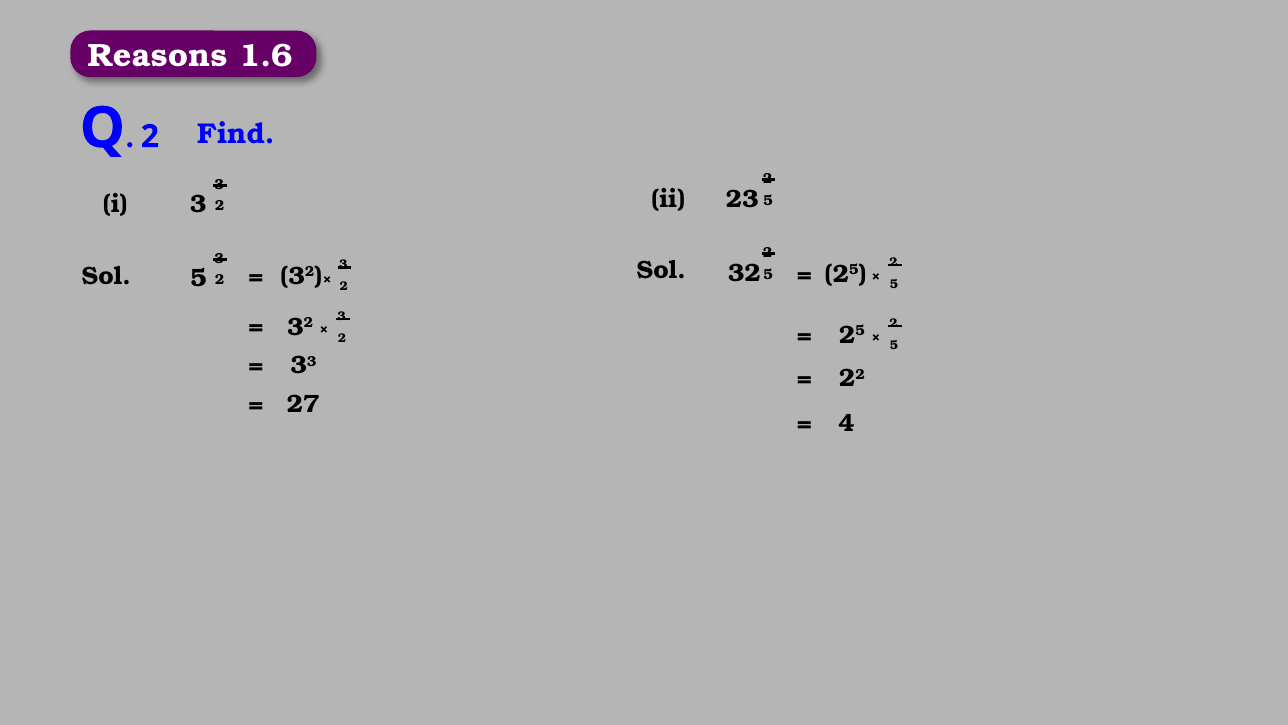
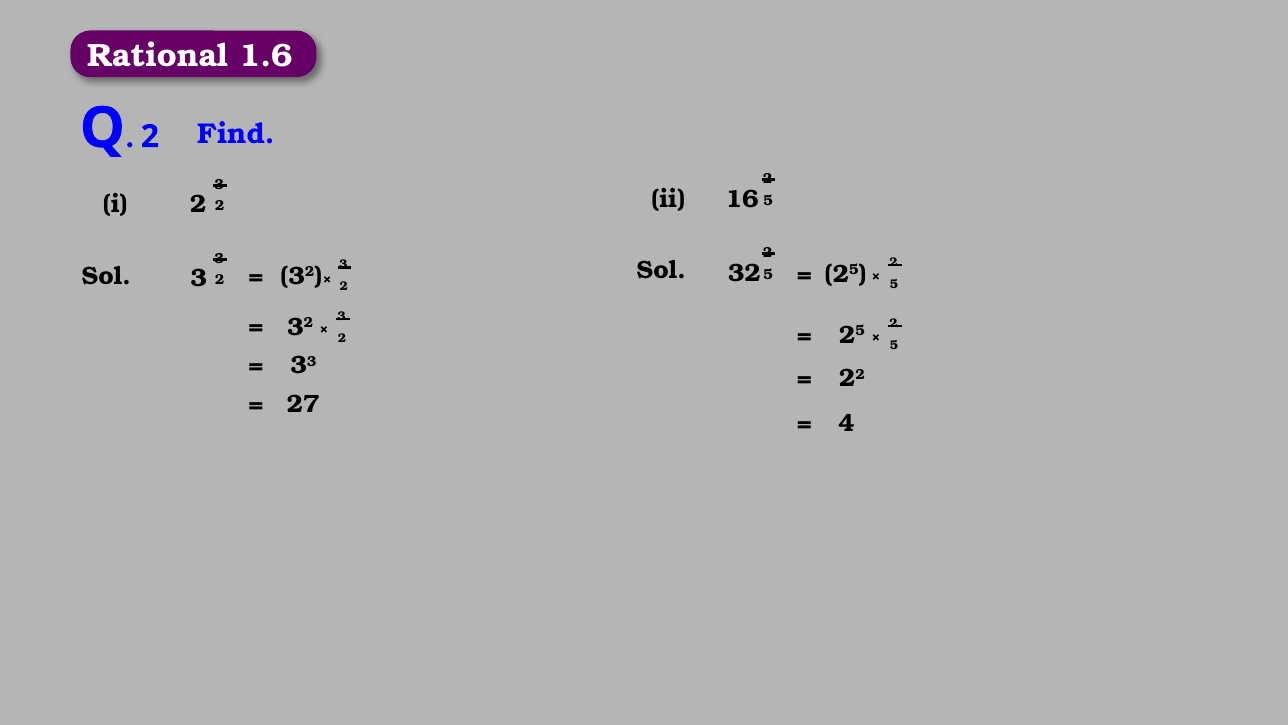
Reasons: Reasons -> Rational
23: 23 -> 16
i 3: 3 -> 2
Sol 5: 5 -> 3
